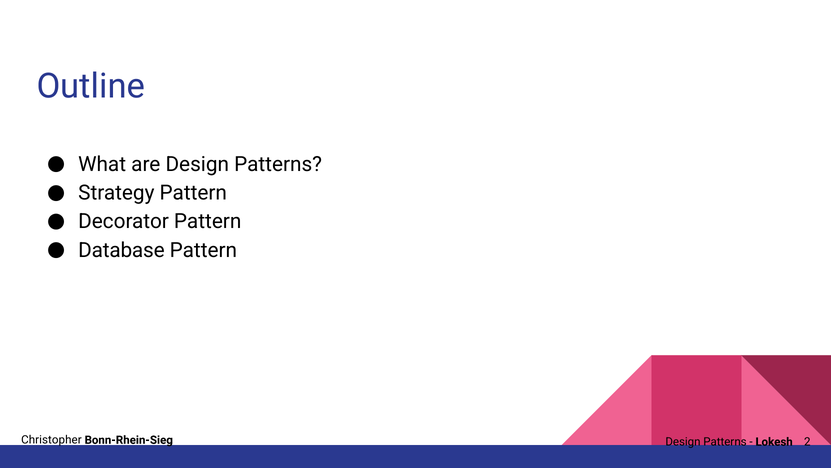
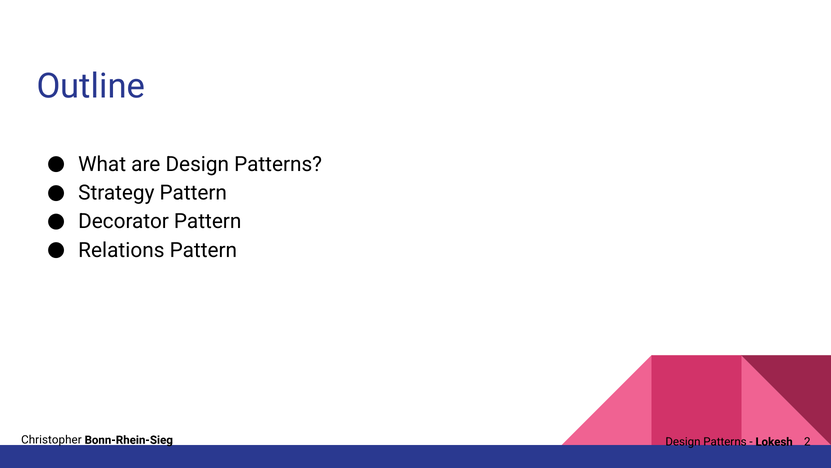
Database: Database -> Relations
